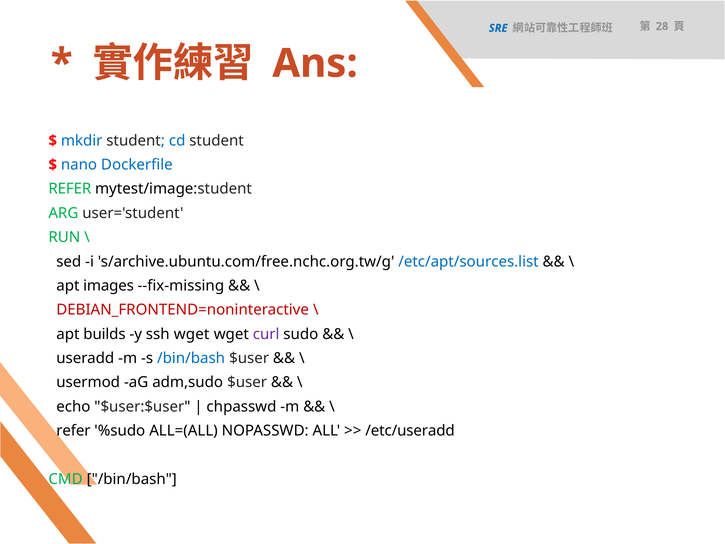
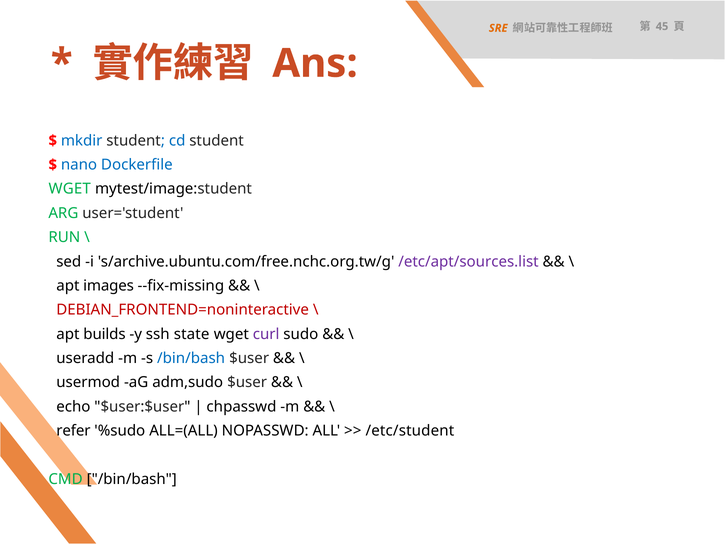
SRE colour: blue -> orange
28: 28 -> 45
REFER at (70, 189): REFER -> WGET
/etc/apt/sources.list colour: blue -> purple
ssh wget: wget -> state
/etc/useradd: /etc/useradd -> /etc/student
